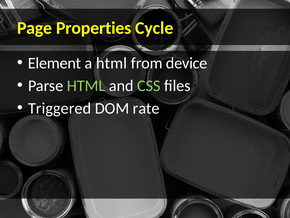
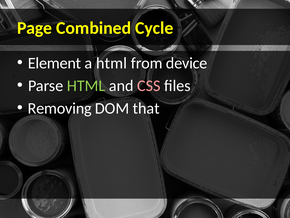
Properties: Properties -> Combined
CSS colour: light green -> pink
Triggered: Triggered -> Removing
rate: rate -> that
